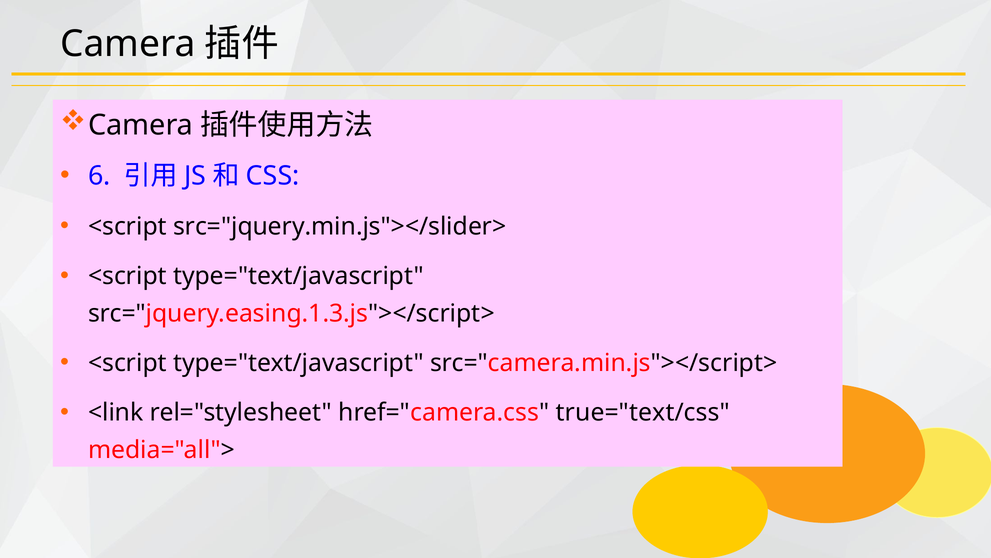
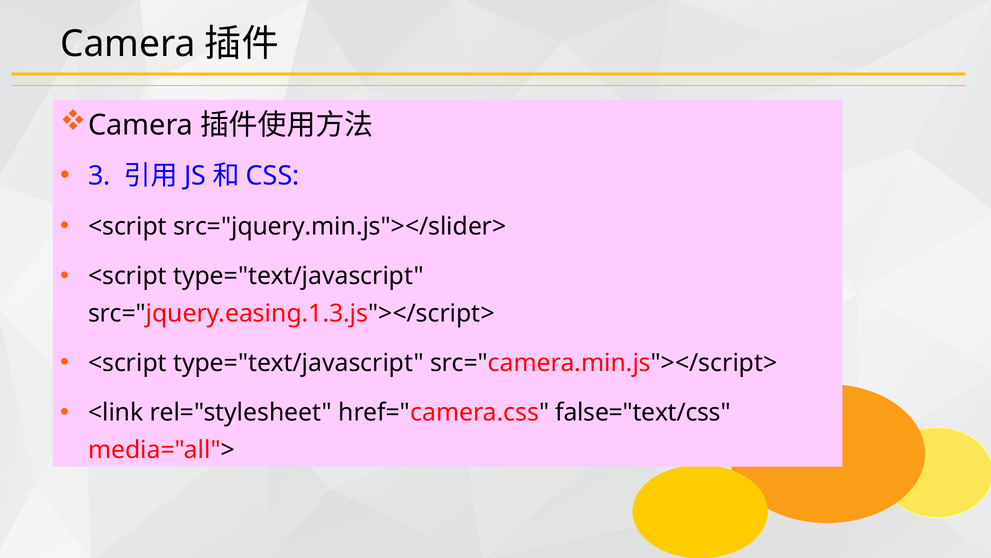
6: 6 -> 3
true="text/css: true="text/css -> false="text/css
